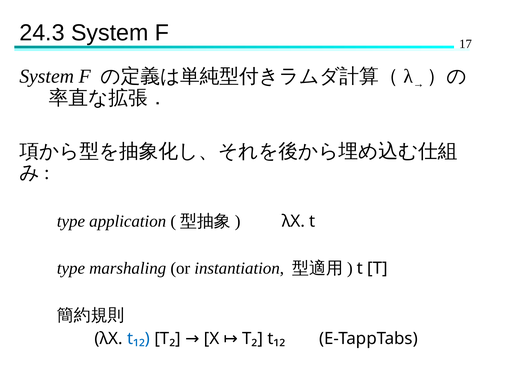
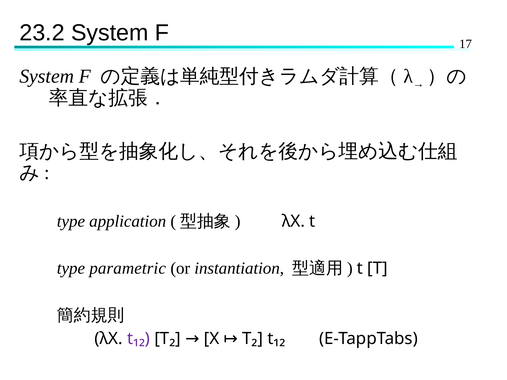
24.3: 24.3 -> 23.2
marshaling: marshaling -> parametric
t₁₂ at (139, 339) colour: blue -> purple
